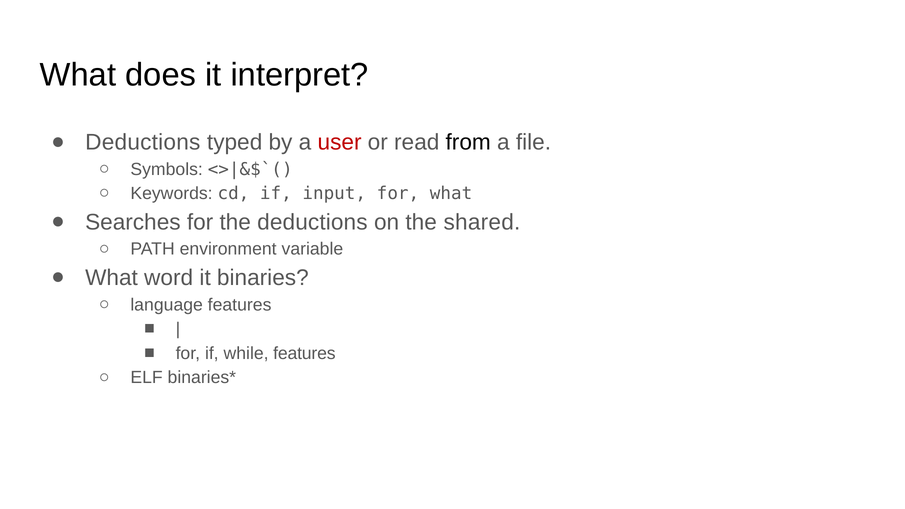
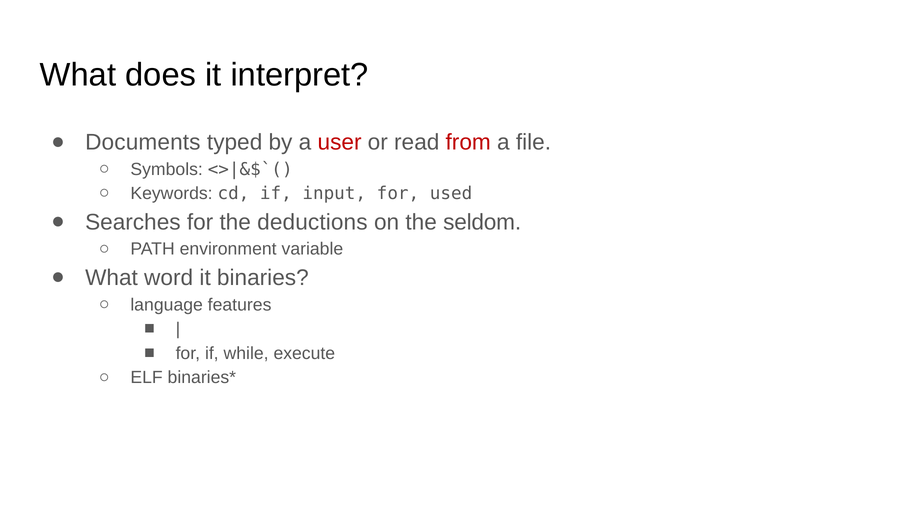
Deductions at (143, 142): Deductions -> Documents
from colour: black -> red
for what: what -> used
shared: shared -> seldom
while features: features -> execute
